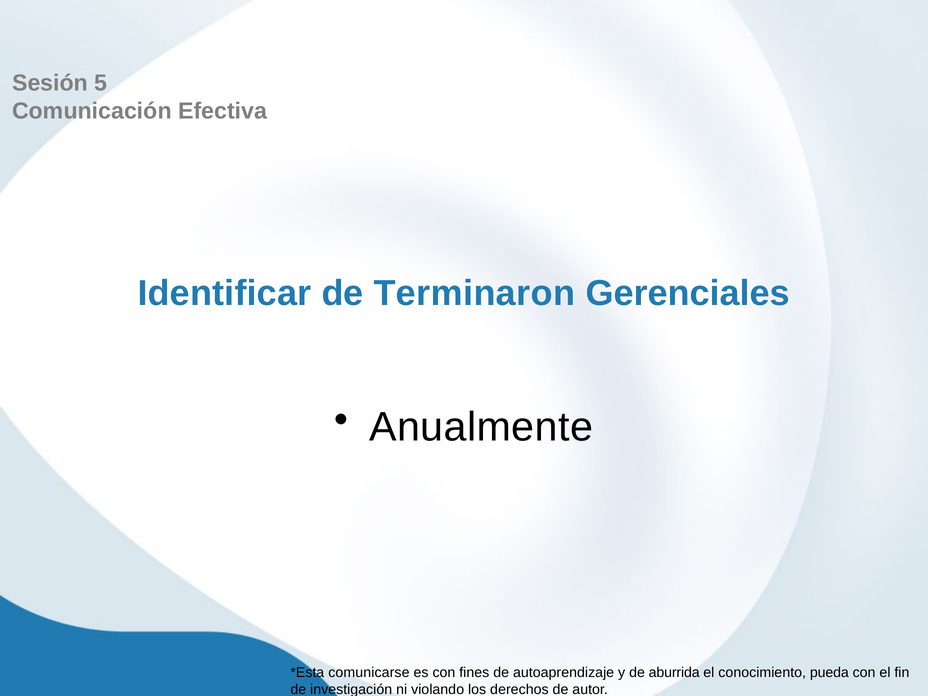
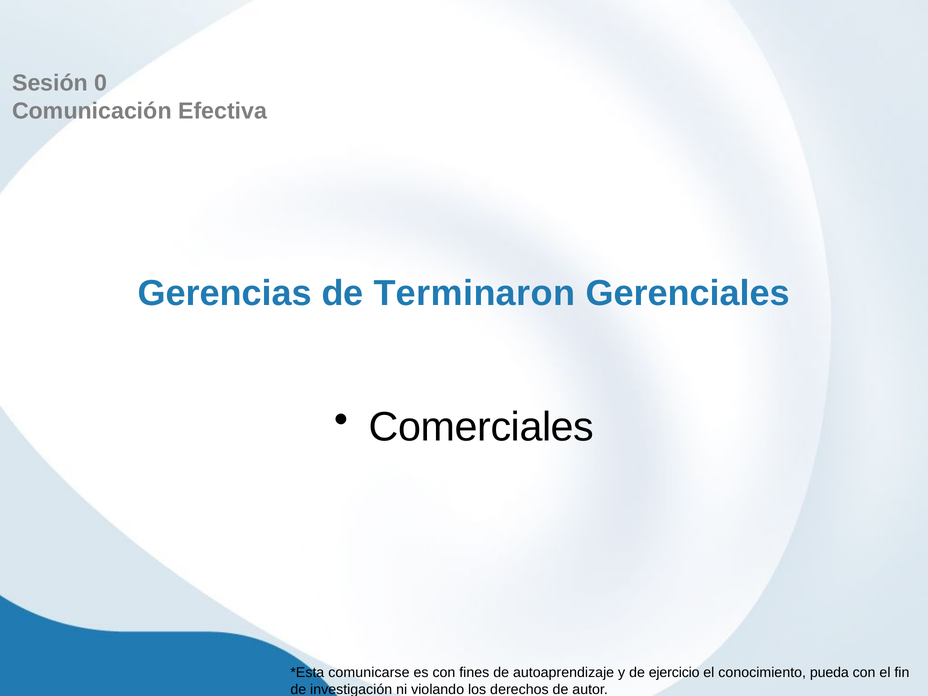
5: 5 -> 0
Identificar: Identificar -> Gerencias
Anualmente: Anualmente -> Comerciales
aburrida: aburrida -> ejercicio
